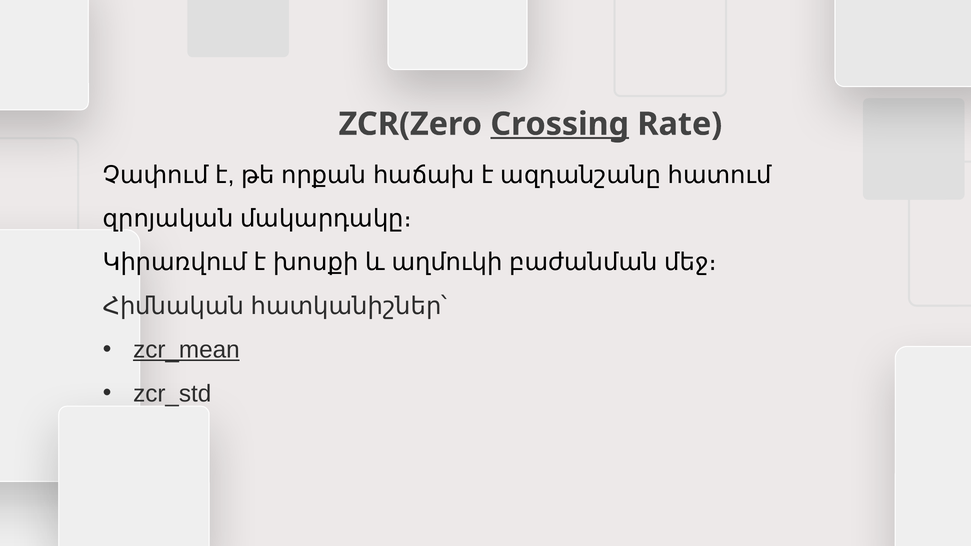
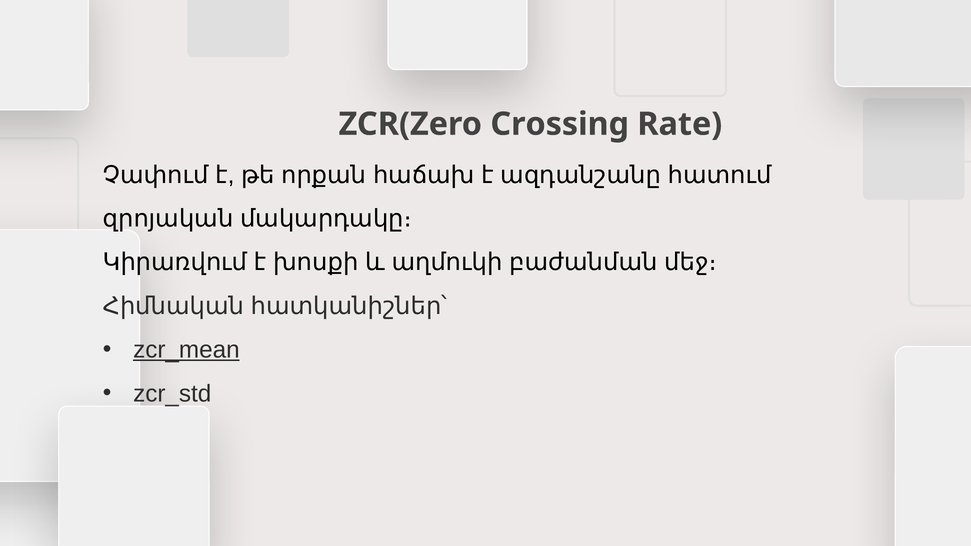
Crossing underline: present -> none
